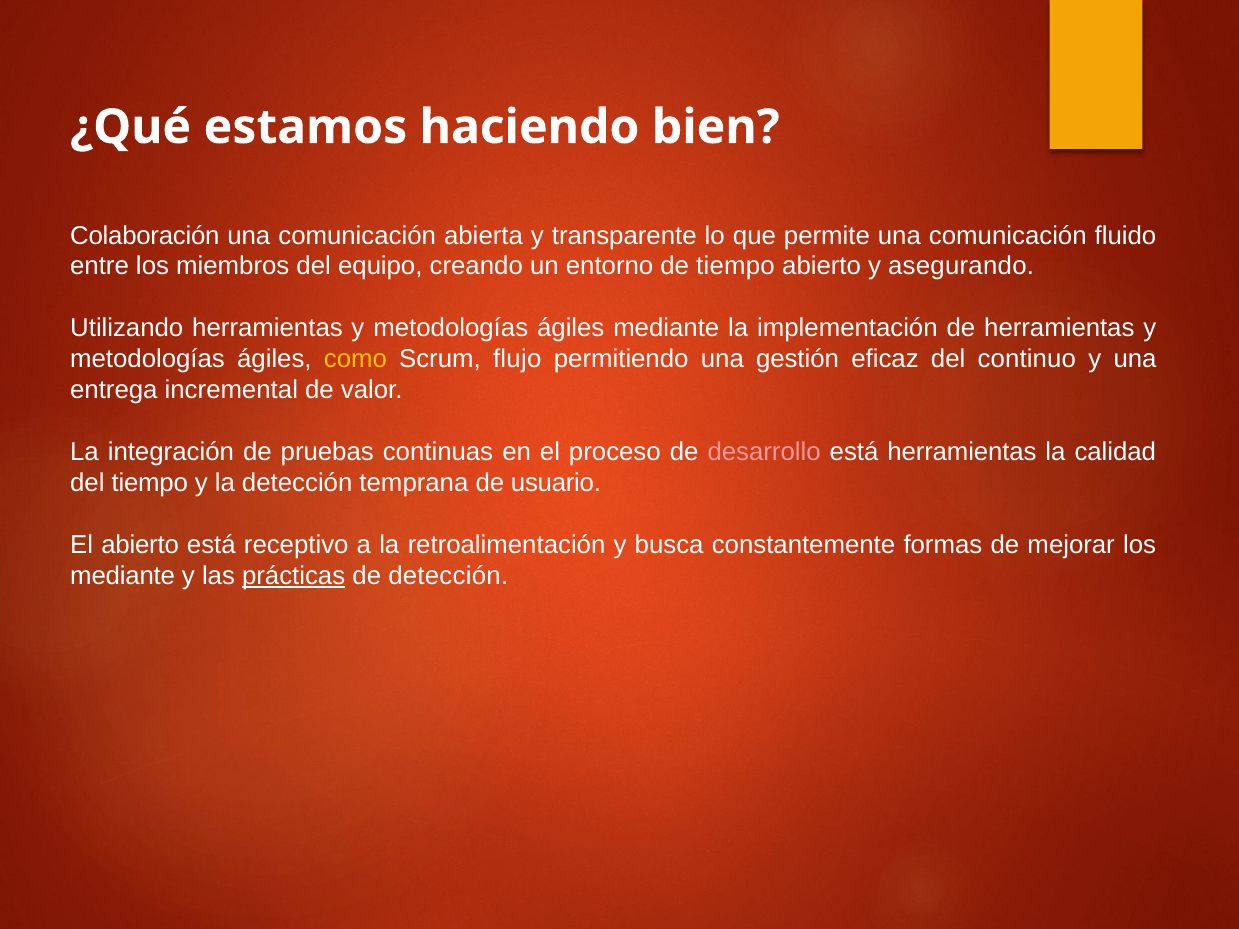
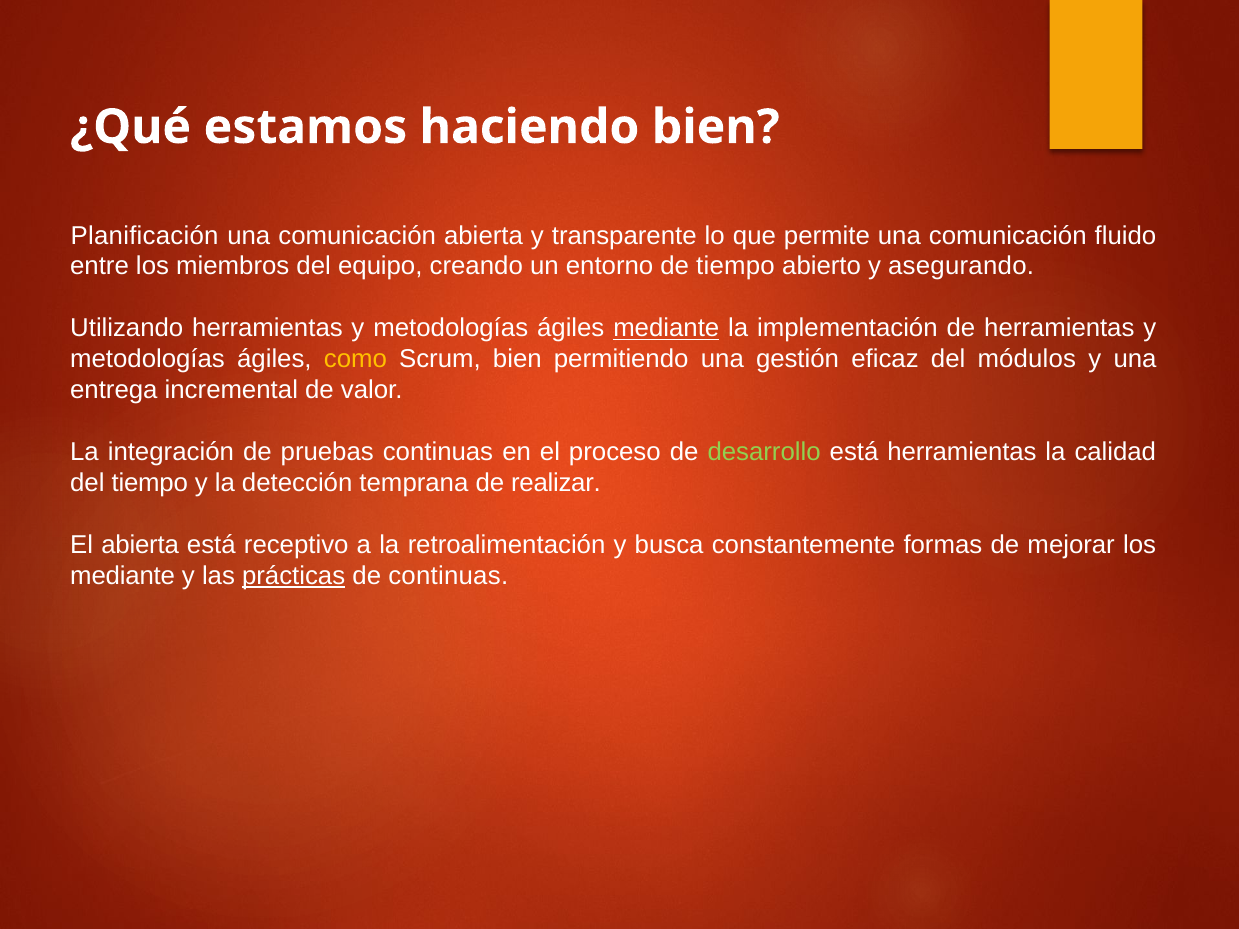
Colaboración: Colaboración -> Planificación
mediante at (666, 329) underline: none -> present
Scrum flujo: flujo -> bien
continuo: continuo -> módulos
desarrollo colour: pink -> light green
usuario: usuario -> realizar
El abierto: abierto -> abierta
de detección: detección -> continuas
